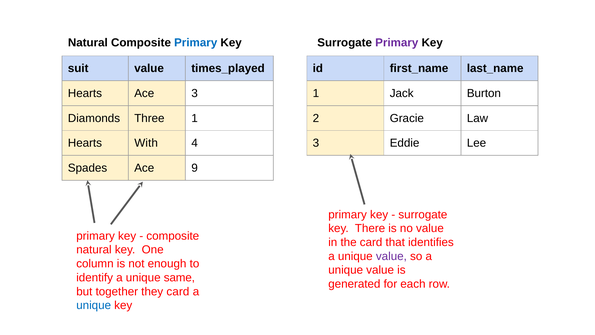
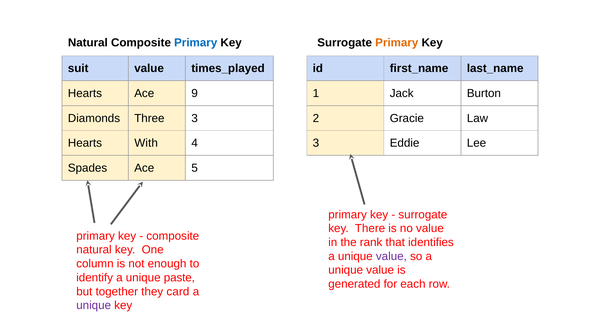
Primary at (397, 43) colour: purple -> orange
Ace 3: 3 -> 9
Three 1: 1 -> 3
9: 9 -> 5
the card: card -> rank
same: same -> paste
unique at (94, 305) colour: blue -> purple
